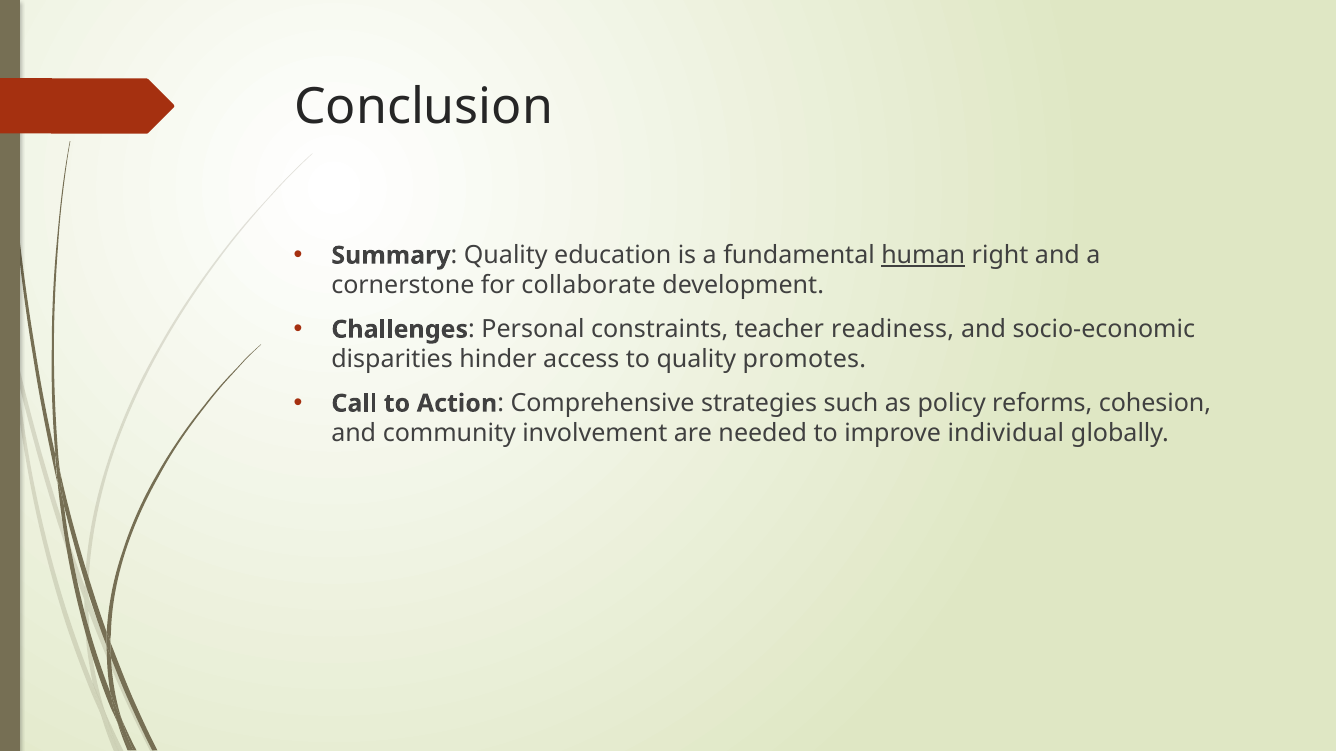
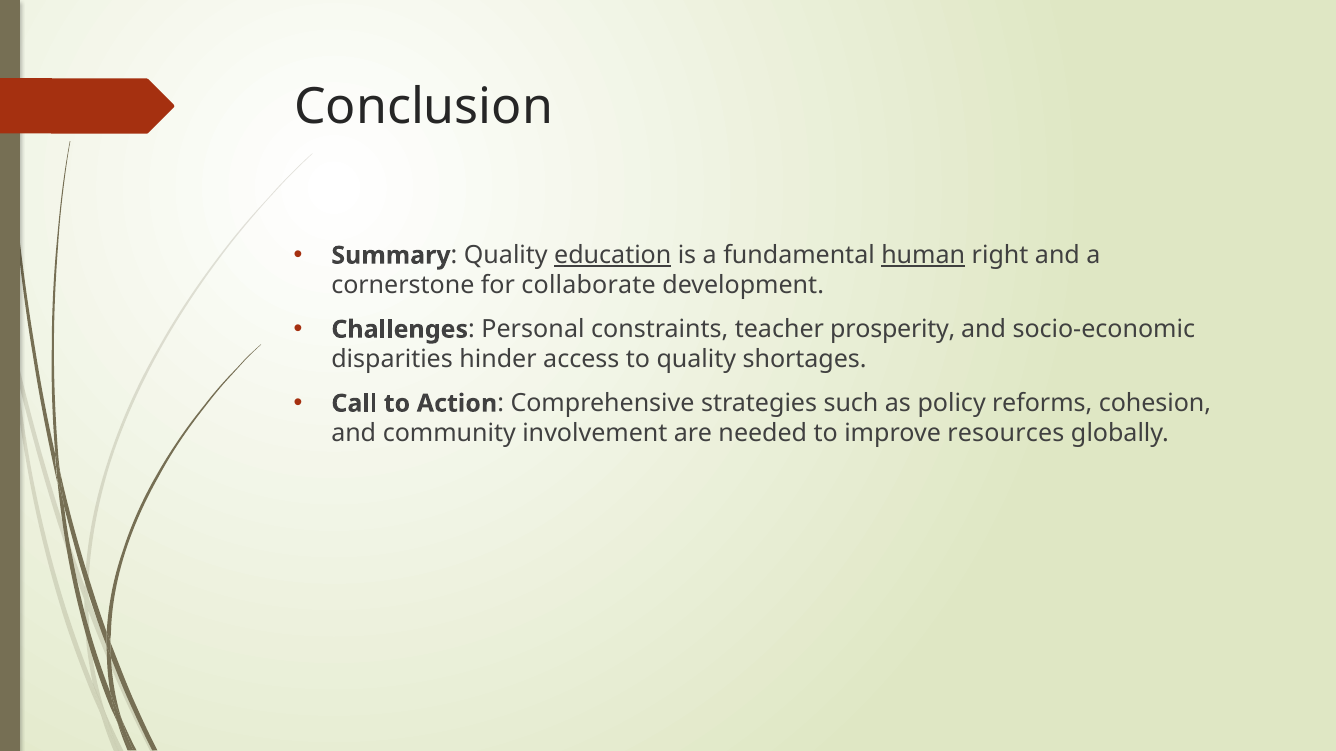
education underline: none -> present
readiness: readiness -> prosperity
promotes: promotes -> shortages
individual: individual -> resources
